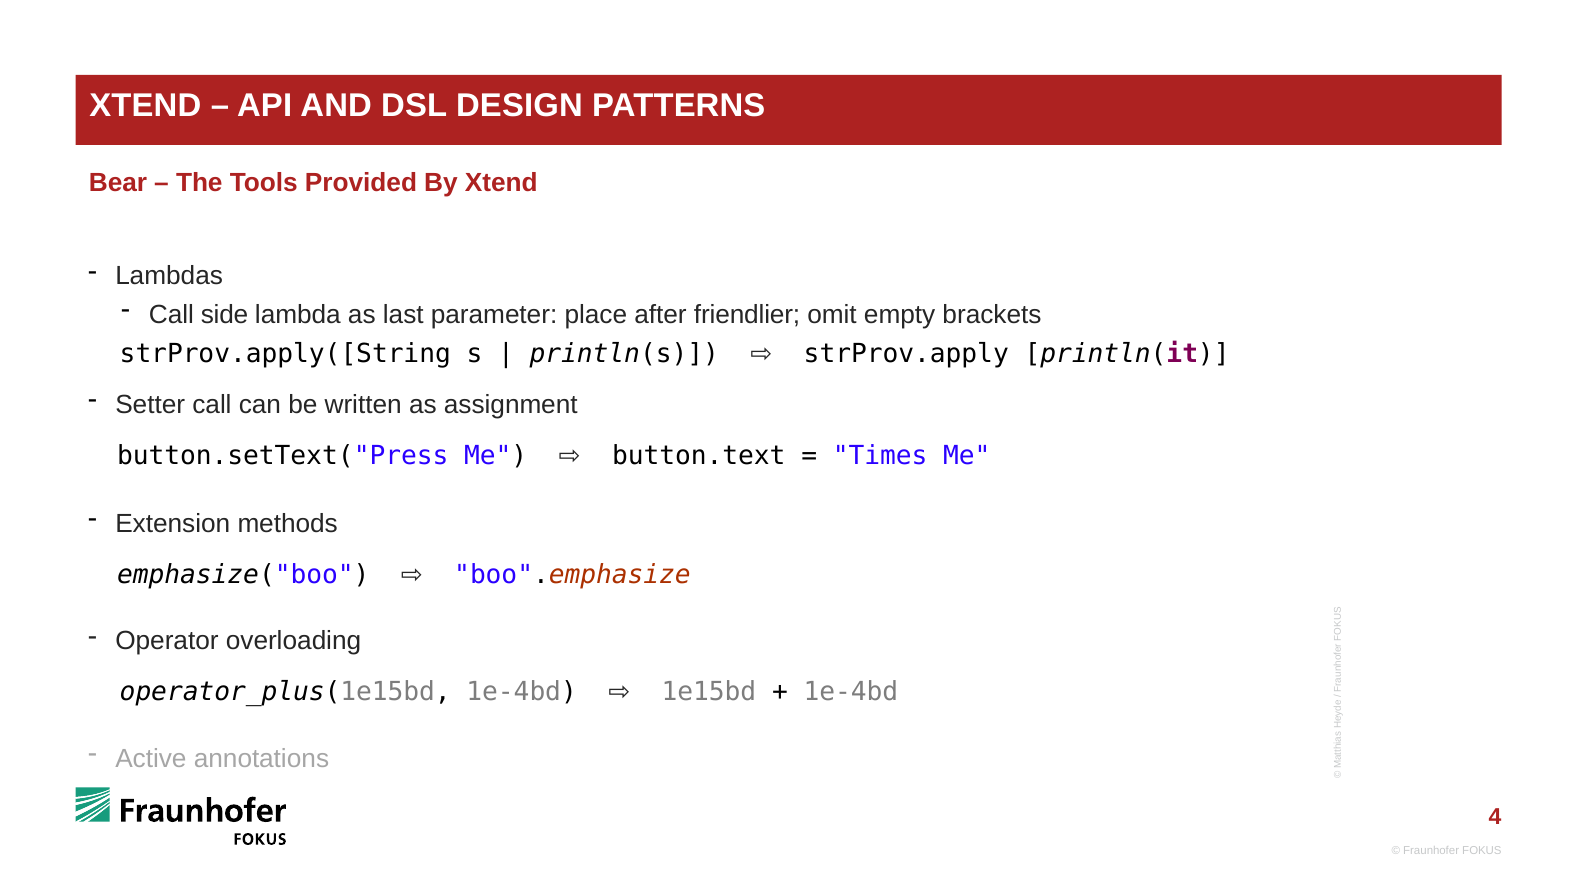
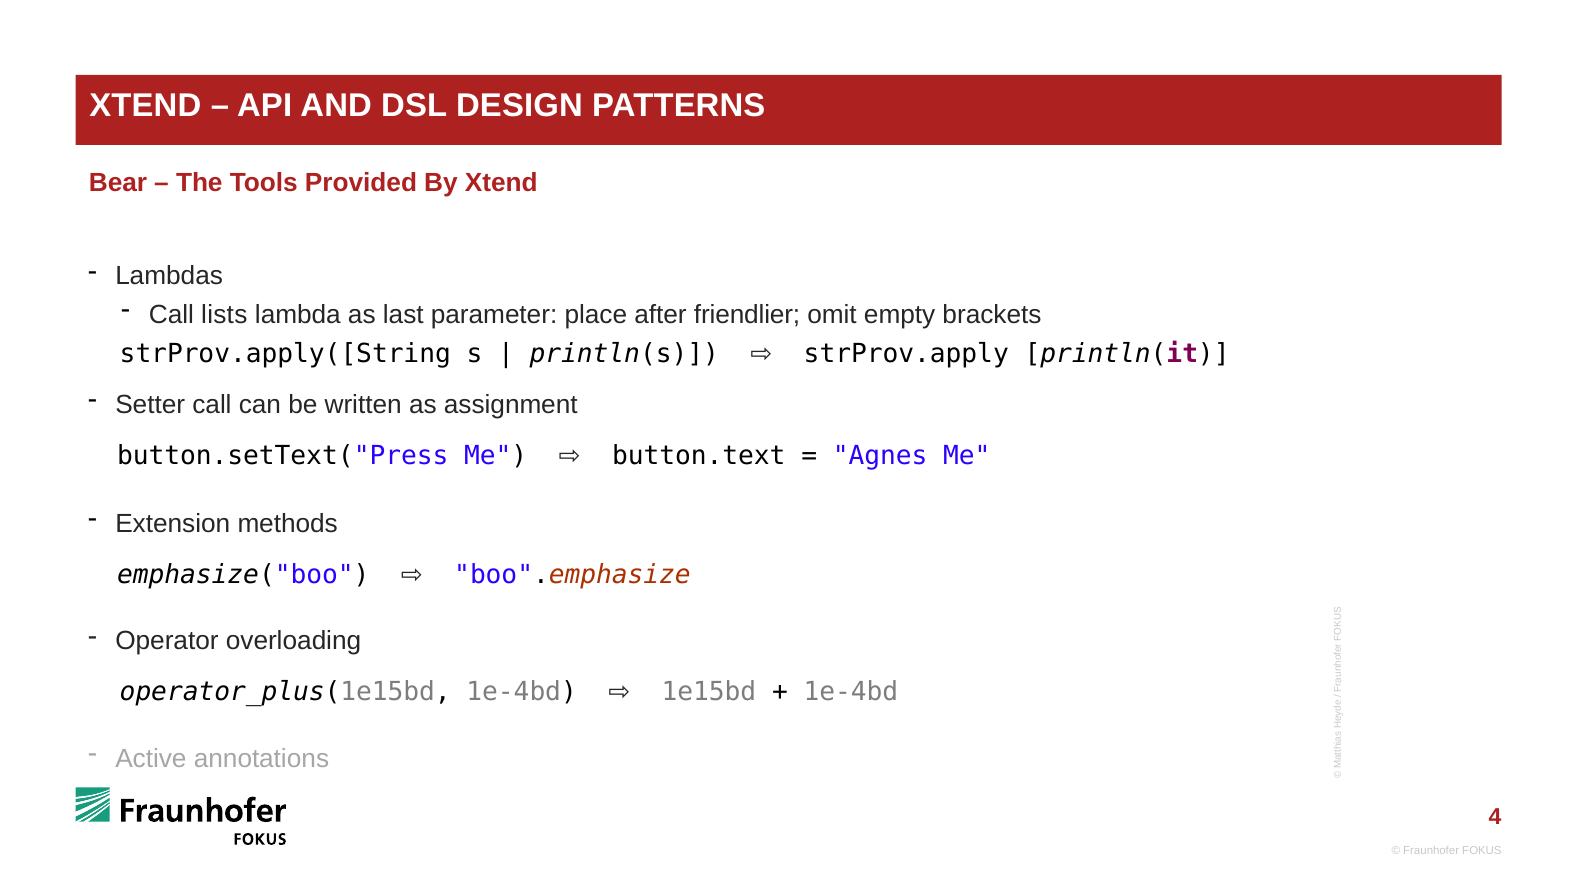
side: side -> lists
Times: Times -> Agnes
